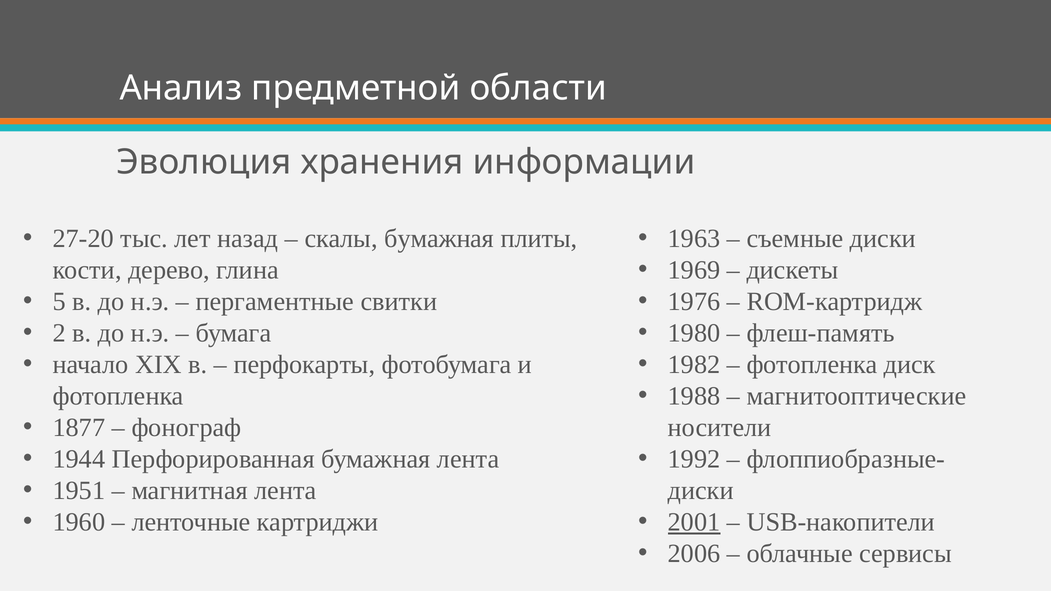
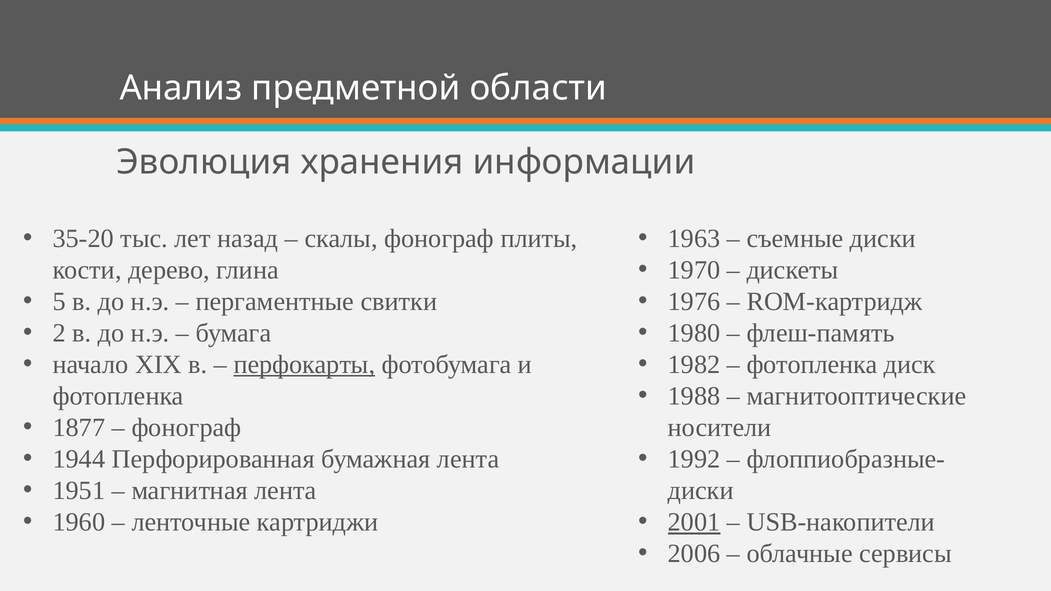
27-20: 27-20 -> 35-20
скалы бумажная: бумажная -> фонограф
1969: 1969 -> 1970
перфокарты underline: none -> present
